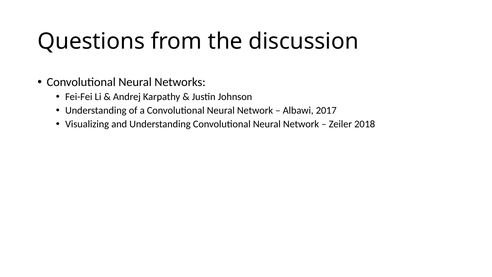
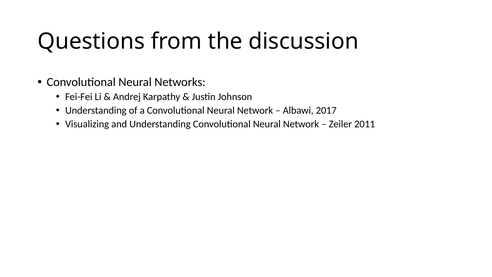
2018: 2018 -> 2011
